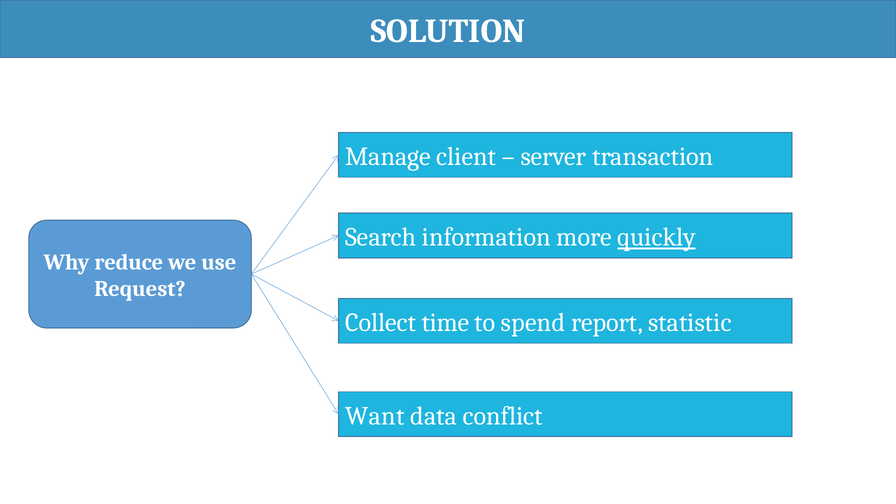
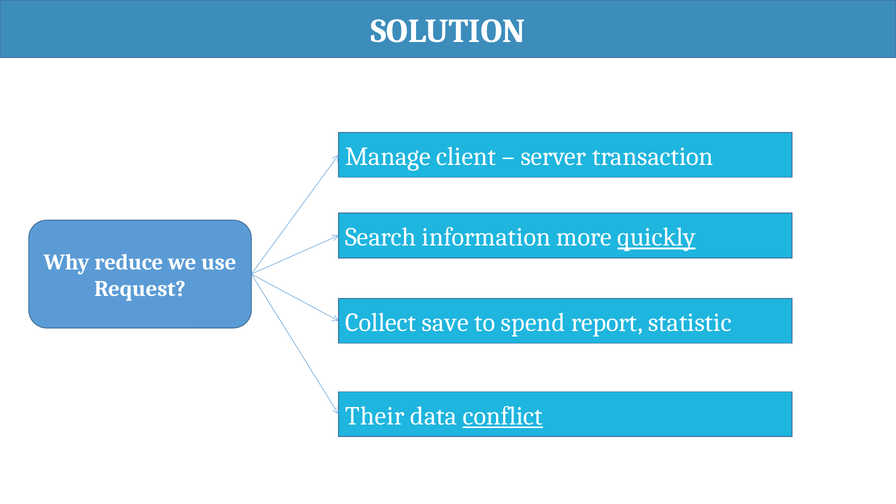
time: time -> save
Want: Want -> Their
conflict underline: none -> present
